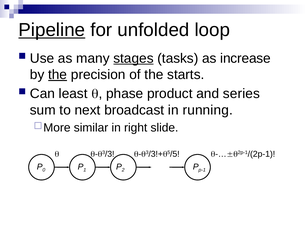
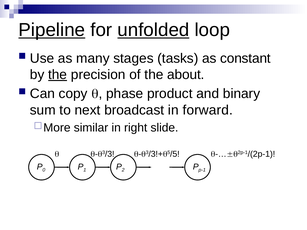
unfolded underline: none -> present
stages underline: present -> none
increase: increase -> constant
starts: starts -> about
least: least -> copy
series: series -> binary
running: running -> forward
